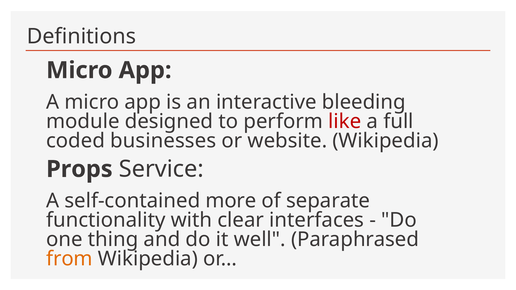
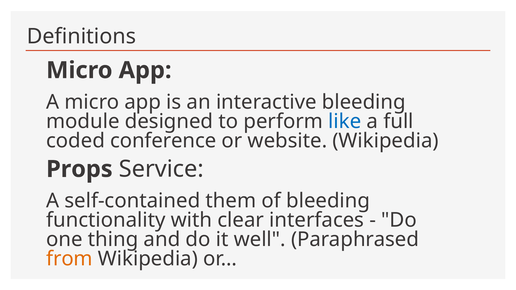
like colour: red -> blue
businesses: businesses -> conference
more: more -> them
of separate: separate -> bleeding
